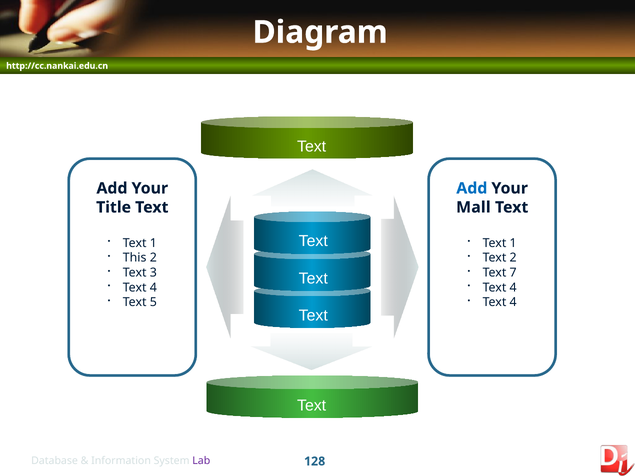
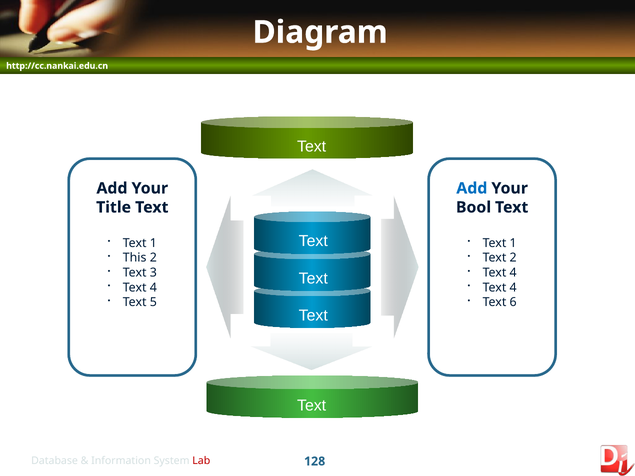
Mall: Mall -> Bool
7 at (513, 273): 7 -> 4
4 at (513, 302): 4 -> 6
Lab colour: purple -> red
